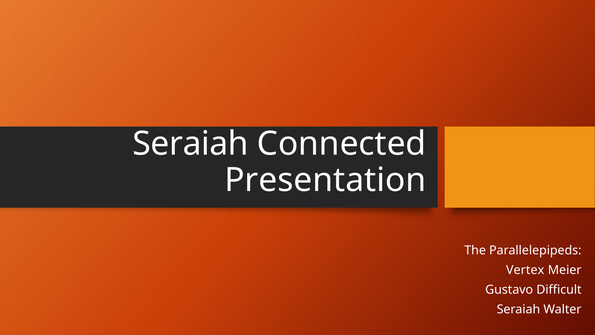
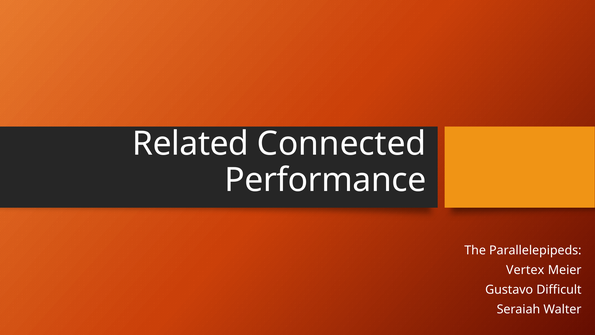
Seraiah at (191, 144): Seraiah -> Related
Presentation: Presentation -> Performance
